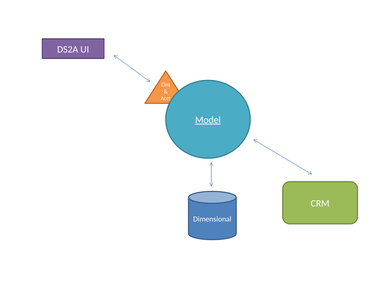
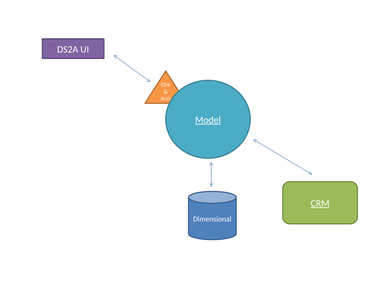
CRM underline: none -> present
